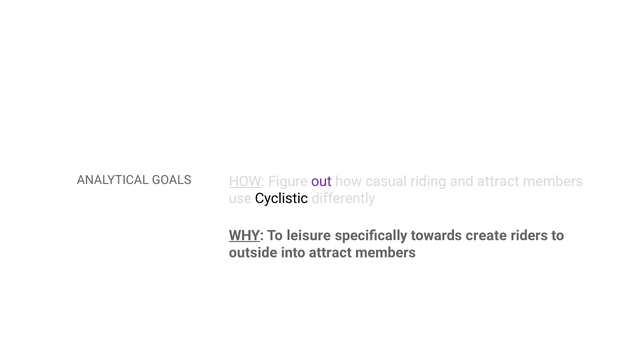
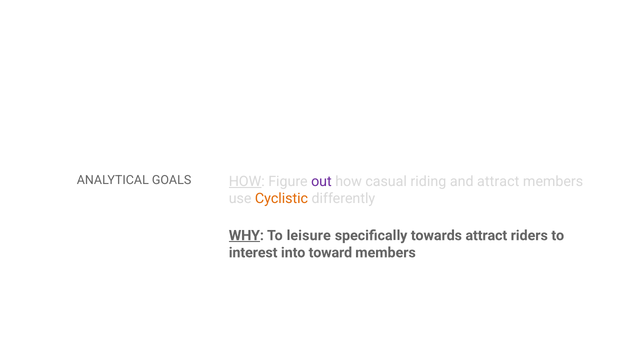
Cyclistic colour: black -> orange
towards create: create -> attract
outside: outside -> interest
into attract: attract -> toward
